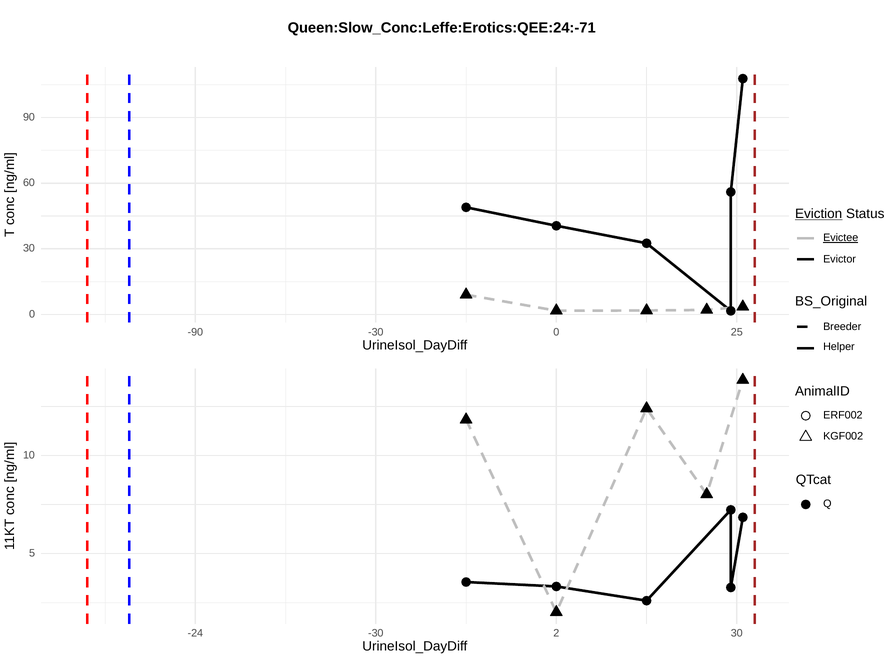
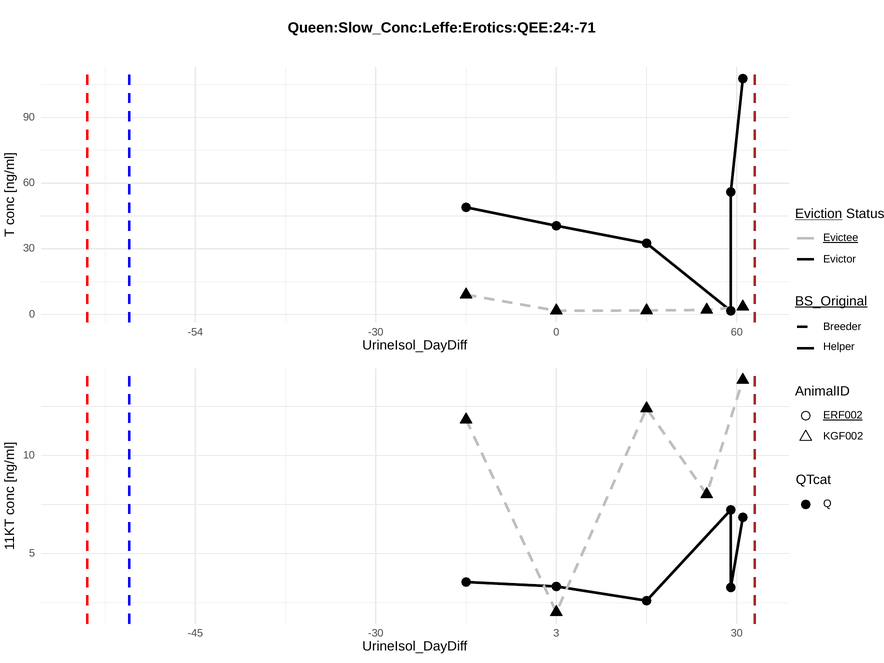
BS_Original underline: none -> present
-90: -90 -> -54
0 25: 25 -> 60
ERF002 underline: none -> present
-24: -24 -> -45
2: 2 -> 3
